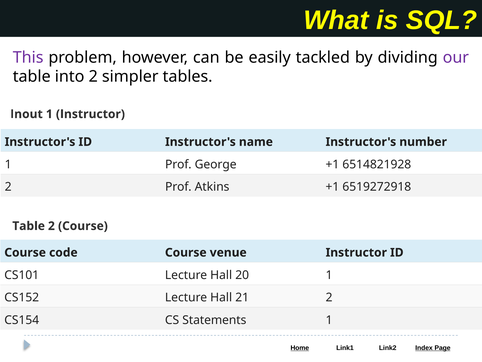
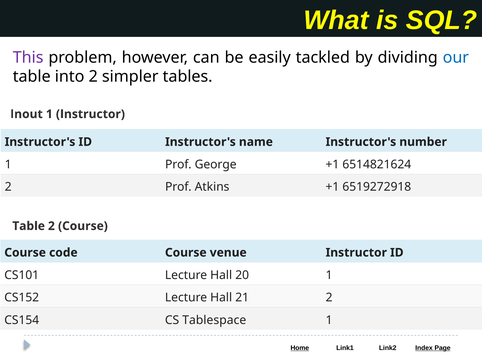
our colour: purple -> blue
6514821928: 6514821928 -> 6514821624
Statements: Statements -> Tablespace
